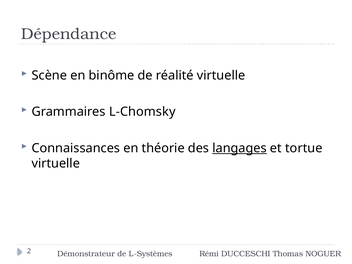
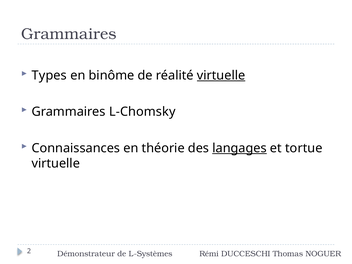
Dépendance at (69, 34): Dépendance -> Grammaires
Scène: Scène -> Types
virtuelle at (221, 75) underline: none -> present
